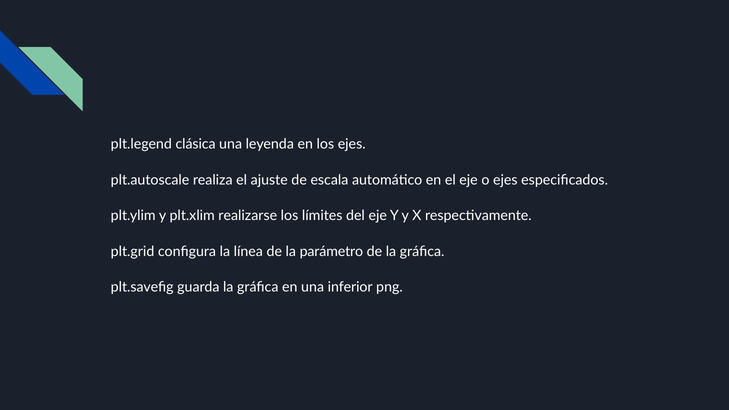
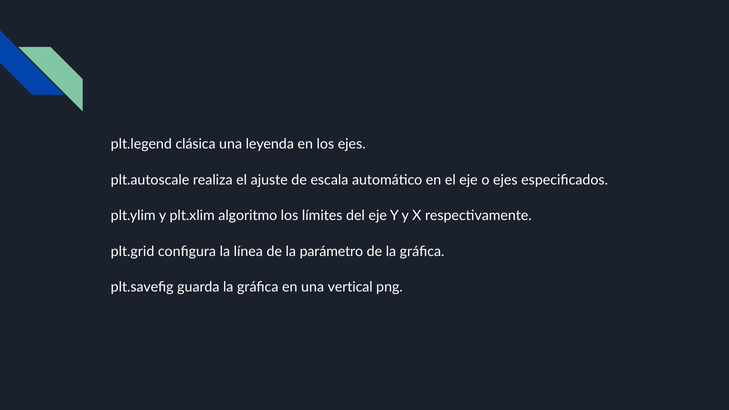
realizarse: realizarse -> algoritmo
inferior: inferior -> vertical
